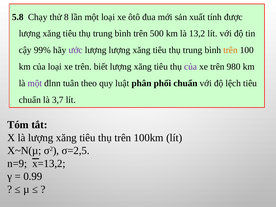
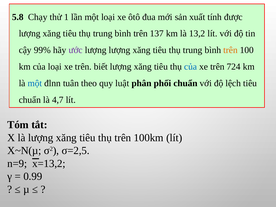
8: 8 -> 1
500: 500 -> 137
của at (191, 67) colour: purple -> blue
980: 980 -> 724
một at (35, 83) colour: purple -> blue
3,7: 3,7 -> 4,7
